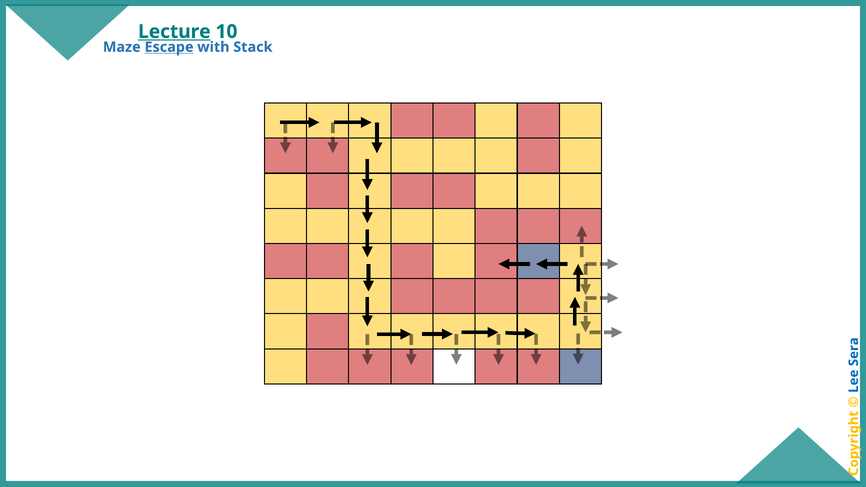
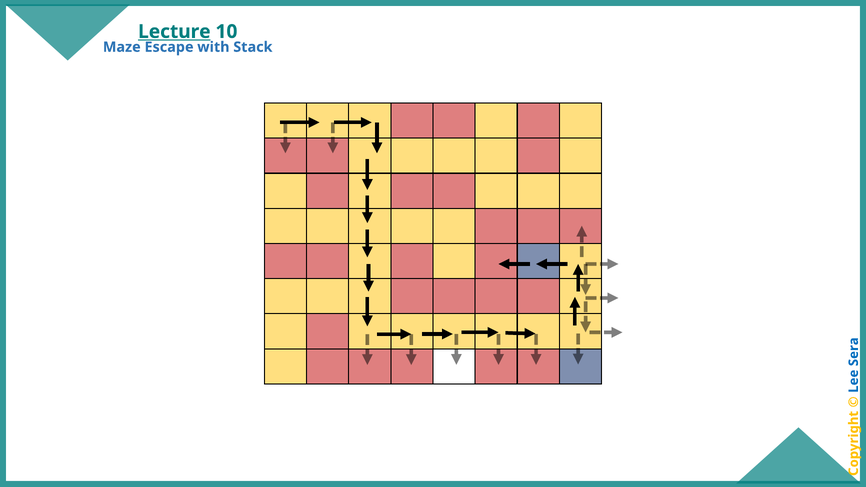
Escape underline: present -> none
